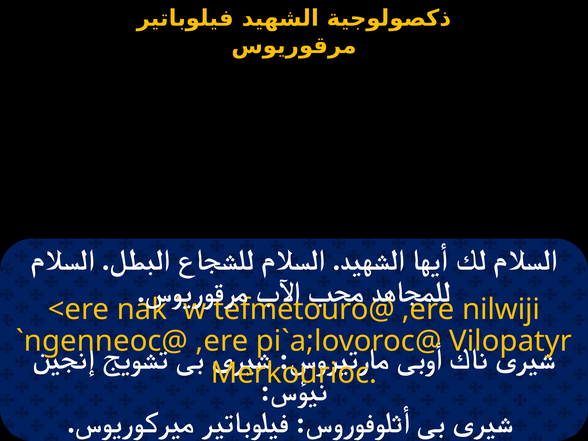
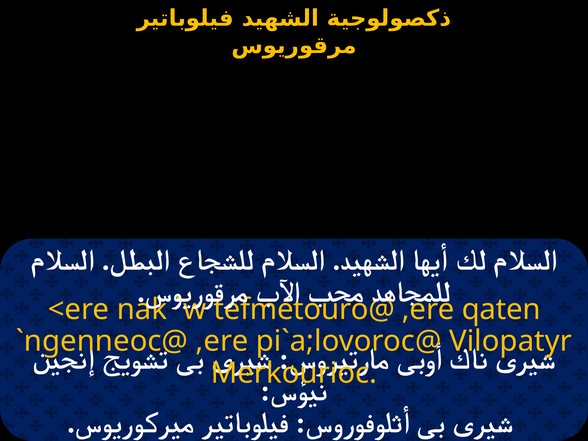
nilwiji: nilwiji -> qaten
